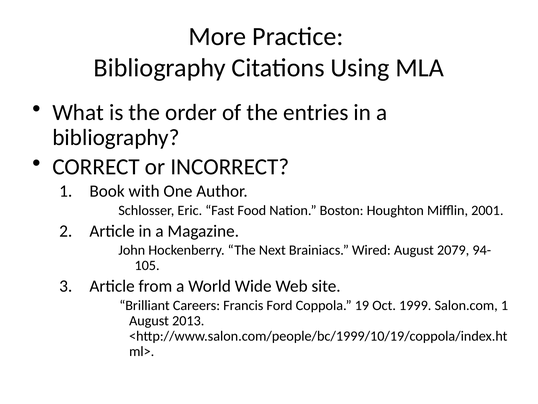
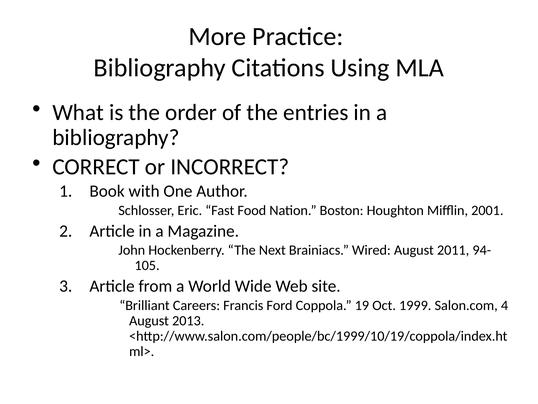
2079: 2079 -> 2011
Salon.com 1: 1 -> 4
